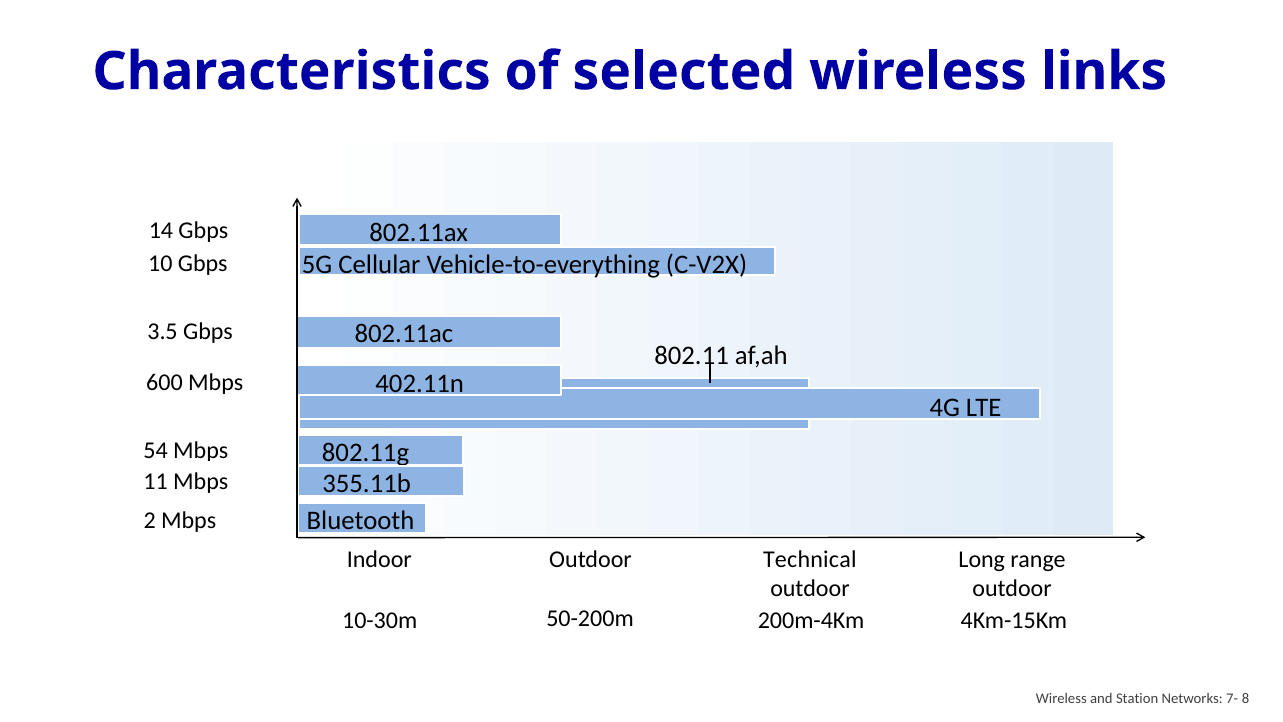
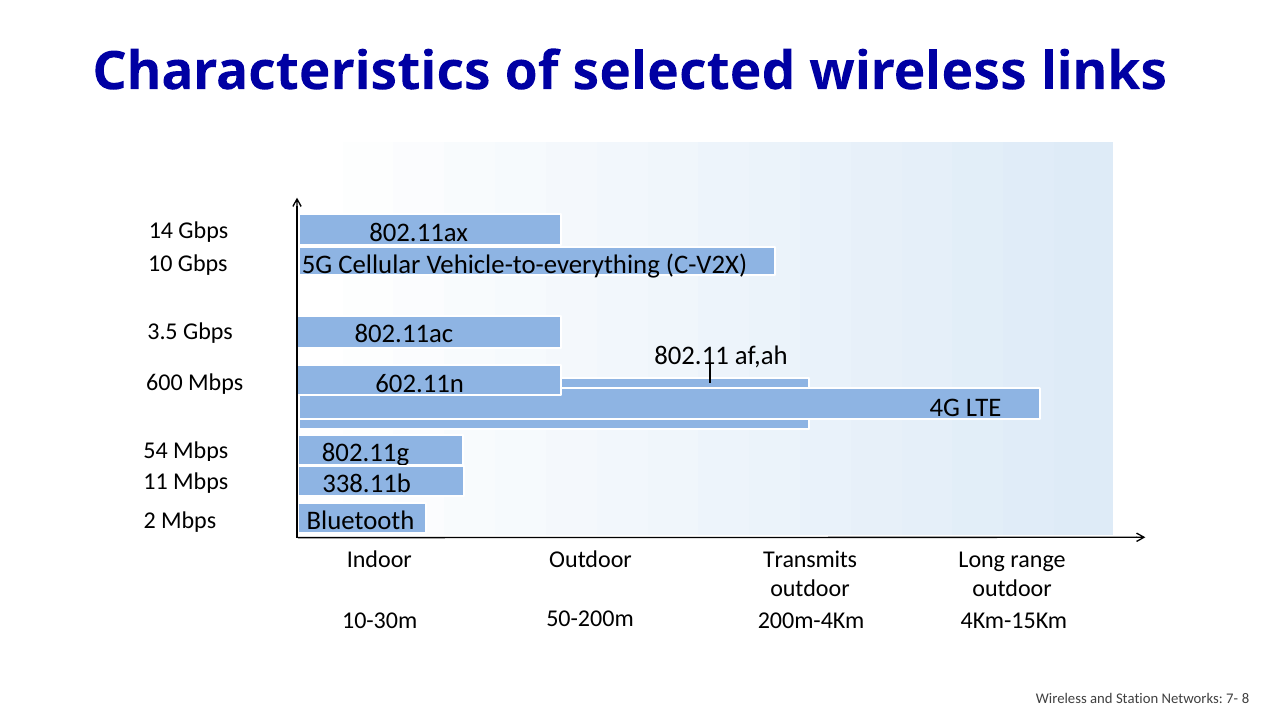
402.11n: 402.11n -> 602.11n
355.11b: 355.11b -> 338.11b
Technical: Technical -> Transmits
